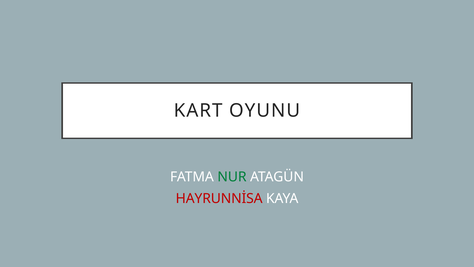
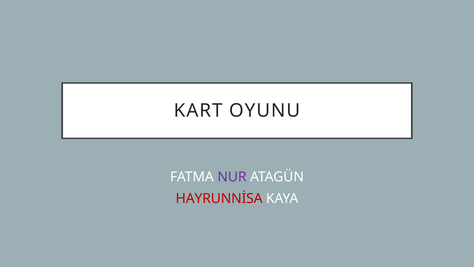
NUR colour: green -> purple
